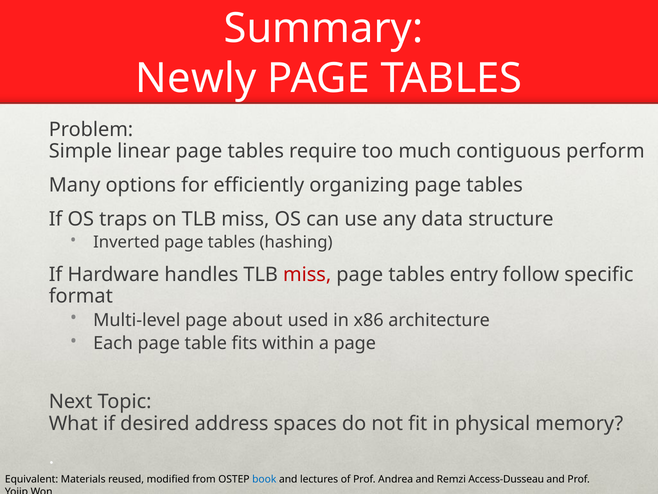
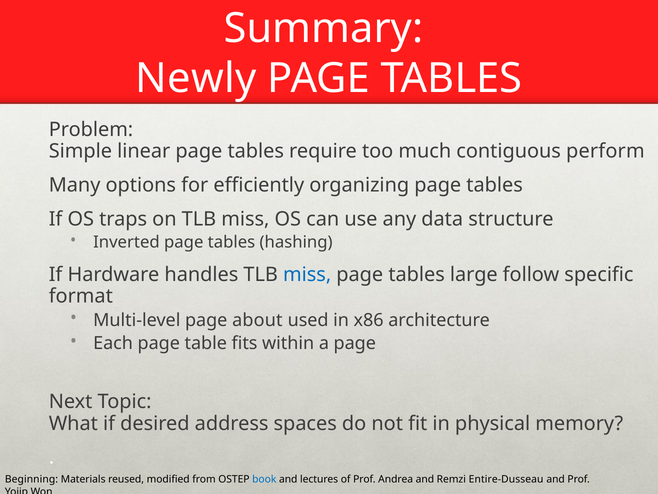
miss at (307, 275) colour: red -> blue
entry: entry -> large
Equivalent: Equivalent -> Beginning
Access-Dusseau: Access-Dusseau -> Entire-Dusseau
